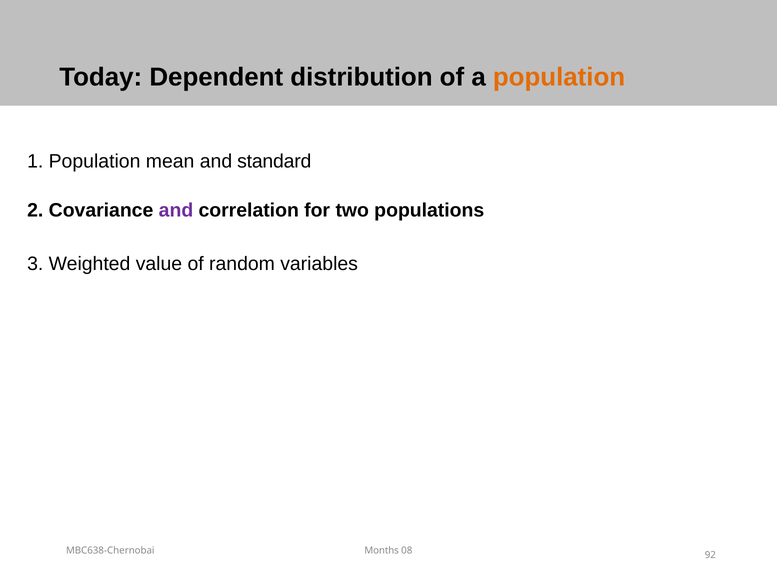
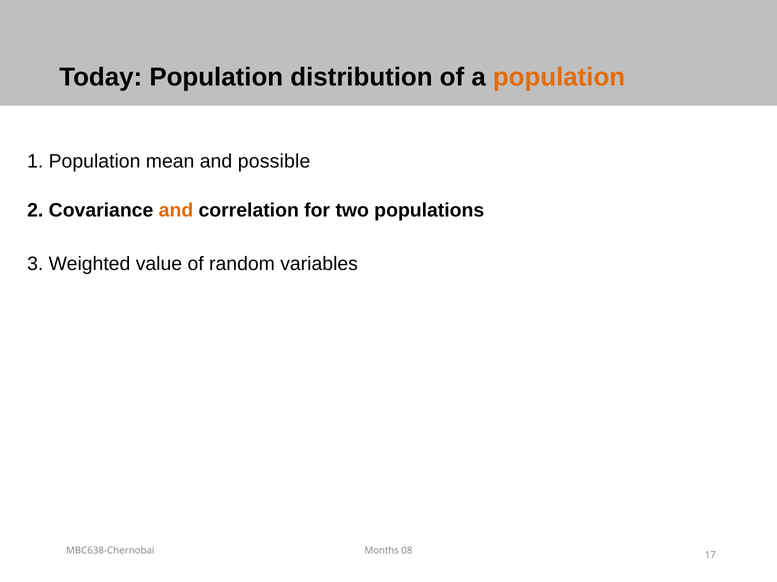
Today Dependent: Dependent -> Population
standard: standard -> possible
and at (176, 211) colour: purple -> orange
92: 92 -> 17
